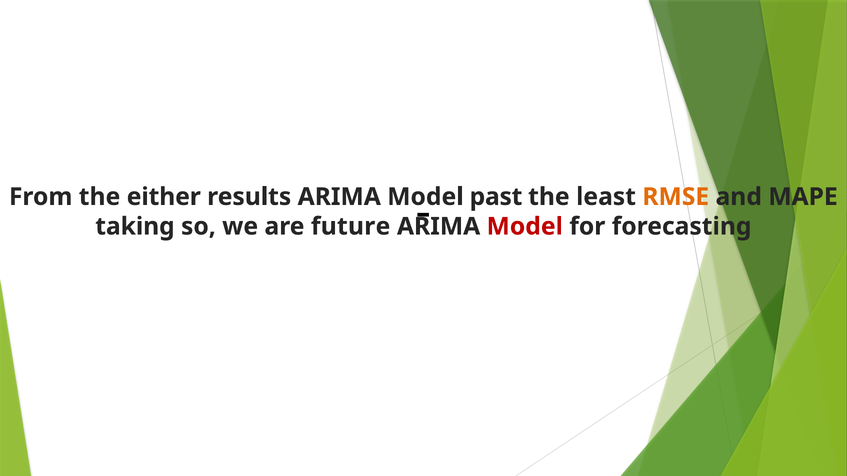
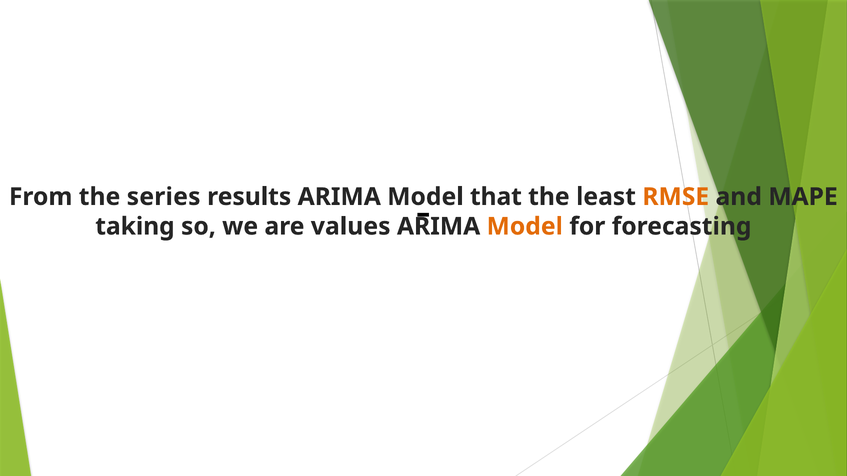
either: either -> series
past: past -> that
future: future -> values
Model at (525, 227) colour: red -> orange
